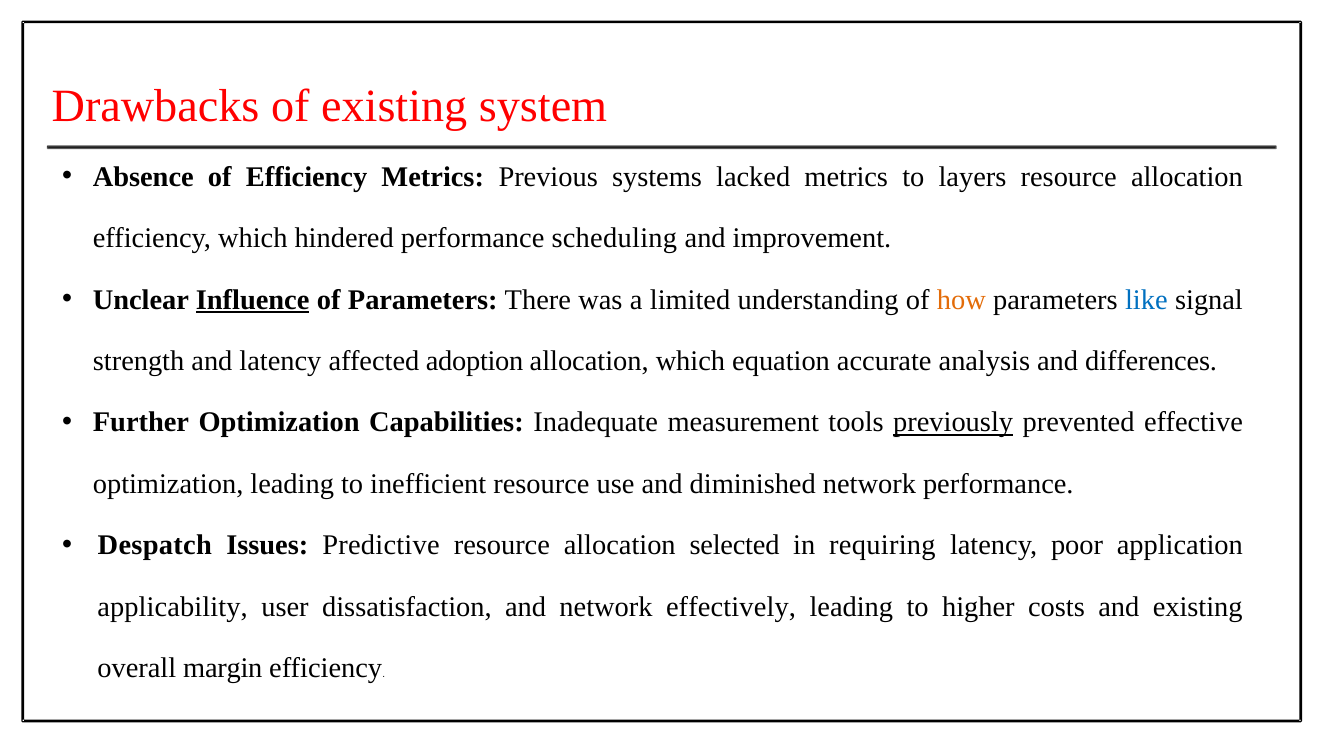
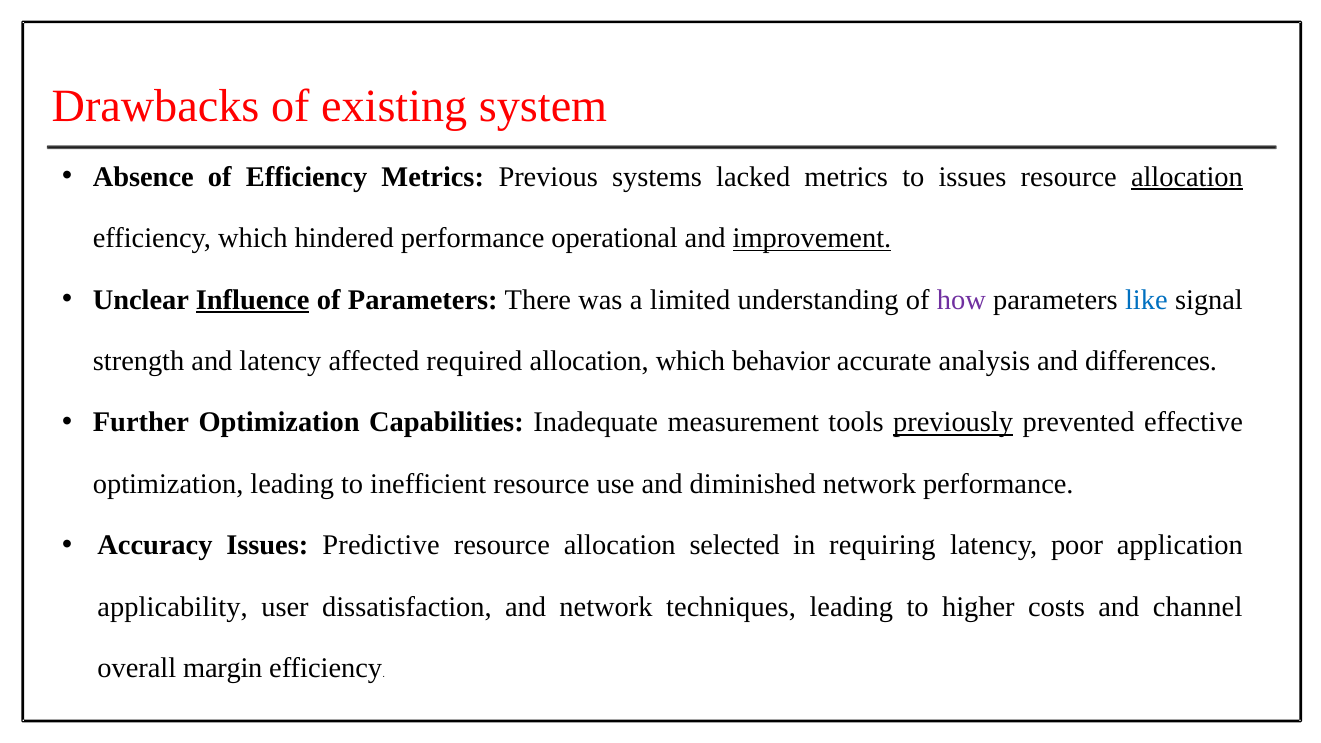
to layers: layers -> issues
allocation at (1187, 177) underline: none -> present
scheduling: scheduling -> operational
improvement underline: none -> present
how colour: orange -> purple
adoption: adoption -> required
equation: equation -> behavior
Despatch: Despatch -> Accuracy
effectively: effectively -> techniques
and existing: existing -> channel
